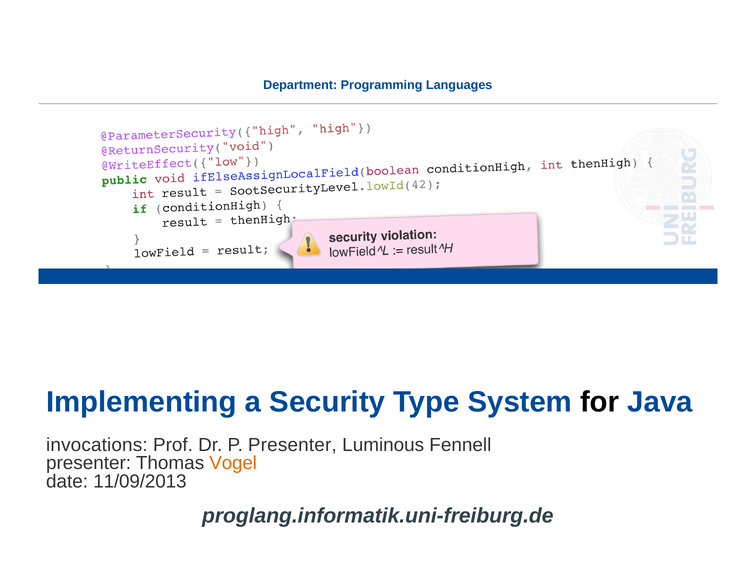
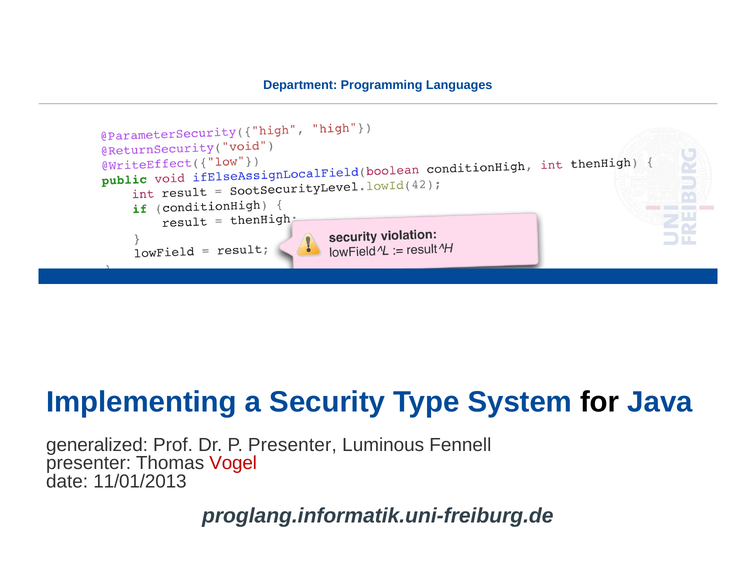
invocations: invocations -> generalized
Vogel colour: orange -> red
11/09/2013: 11/09/2013 -> 11/01/2013
